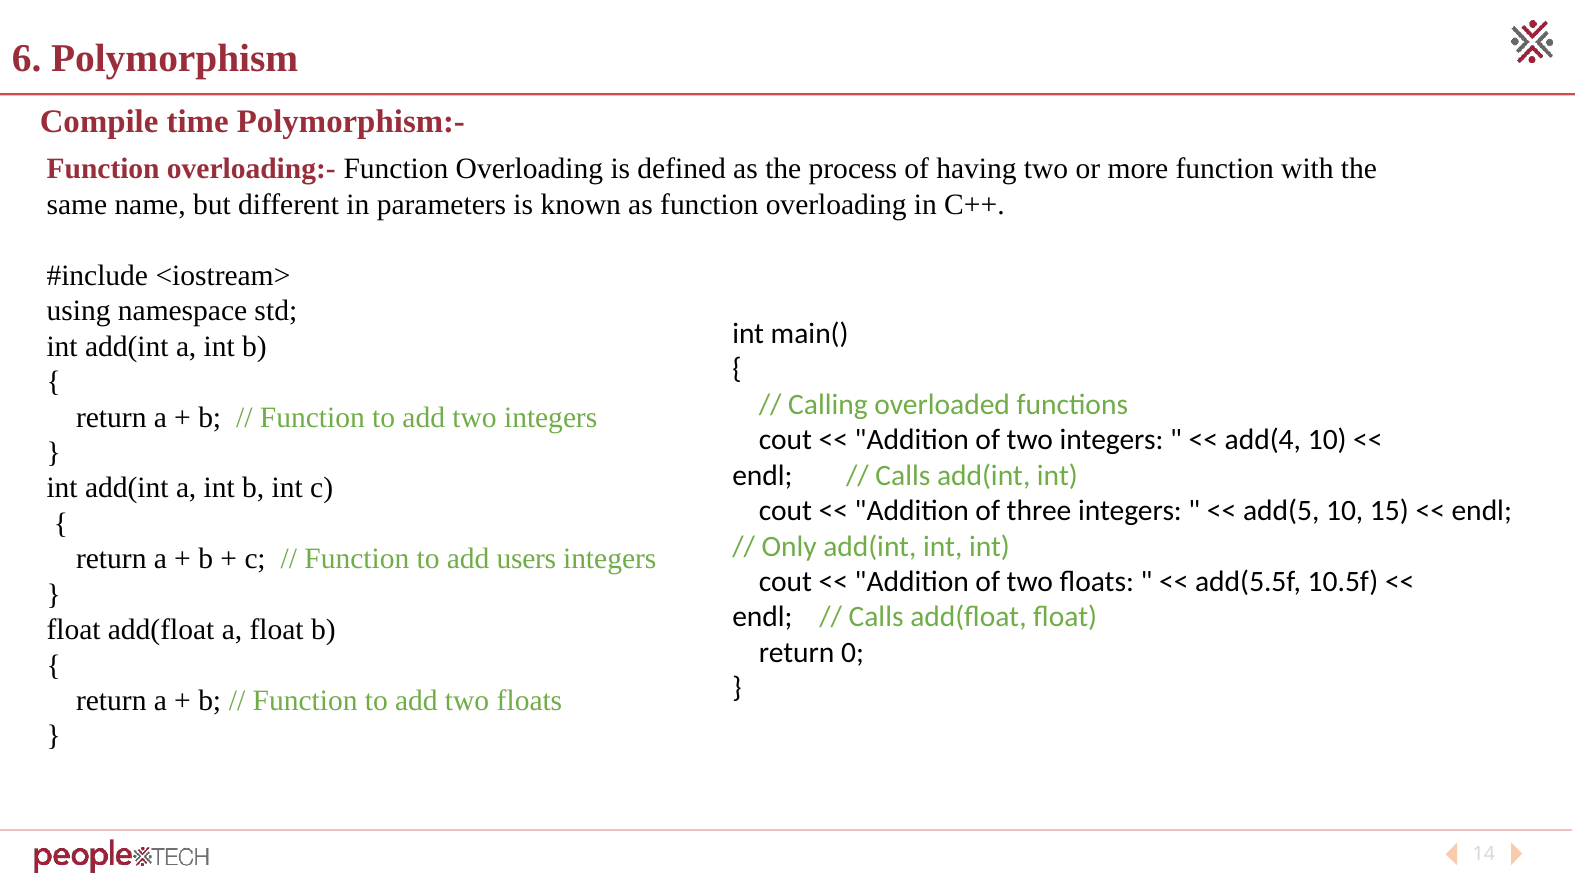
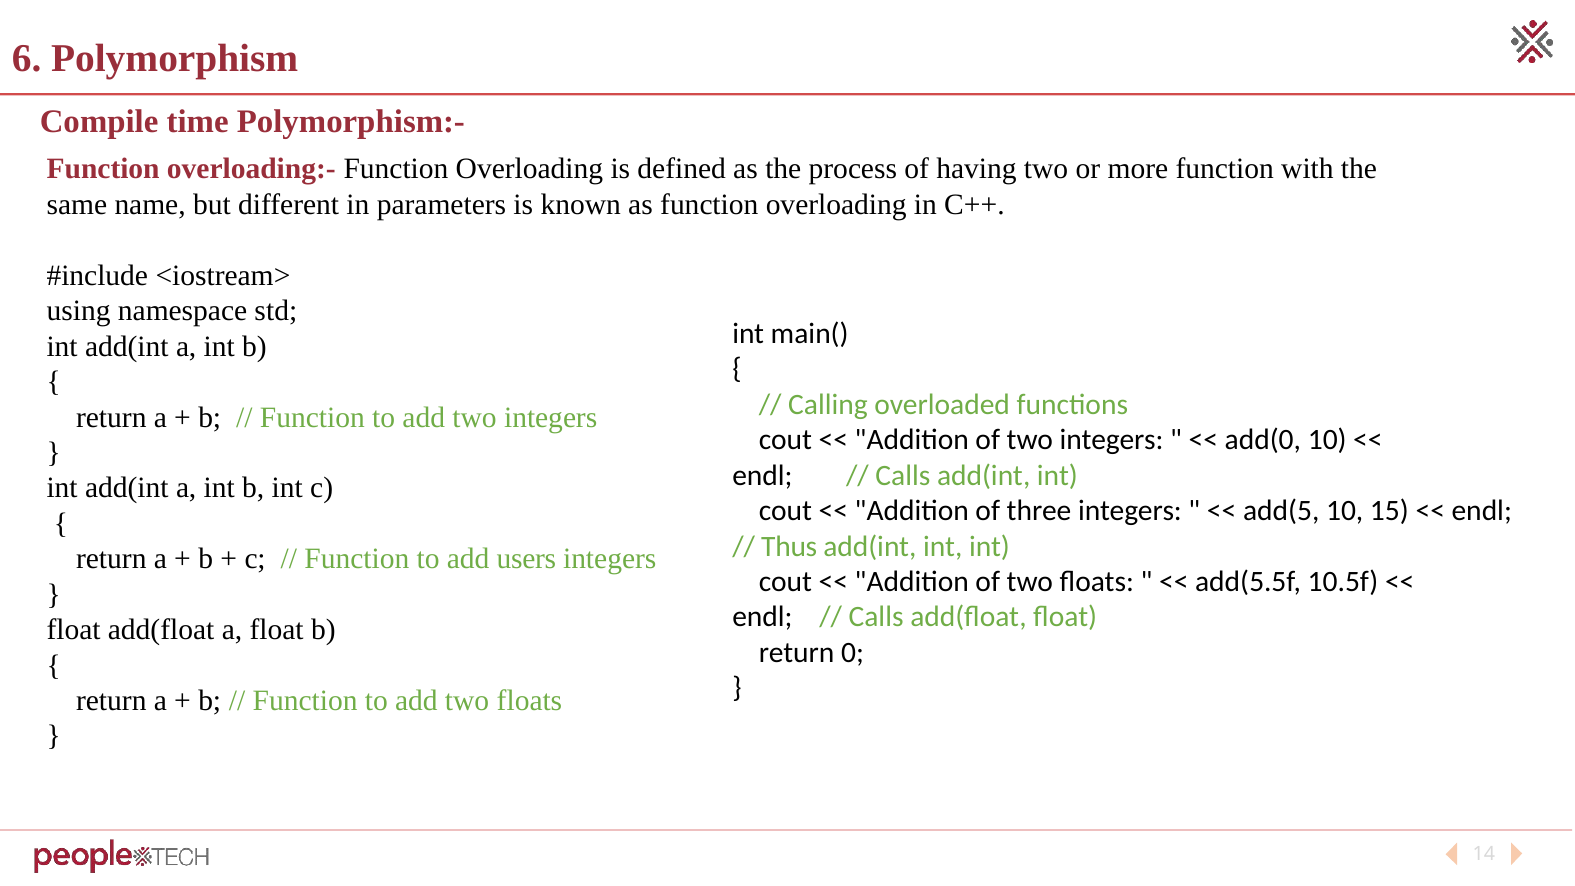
add(4: add(4 -> add(0
Only: Only -> Thus
